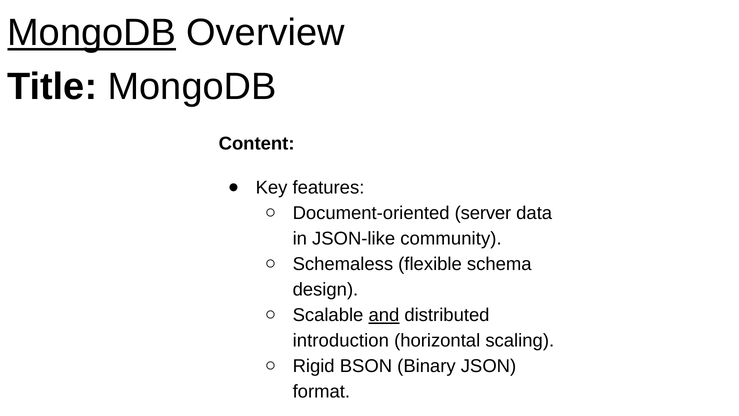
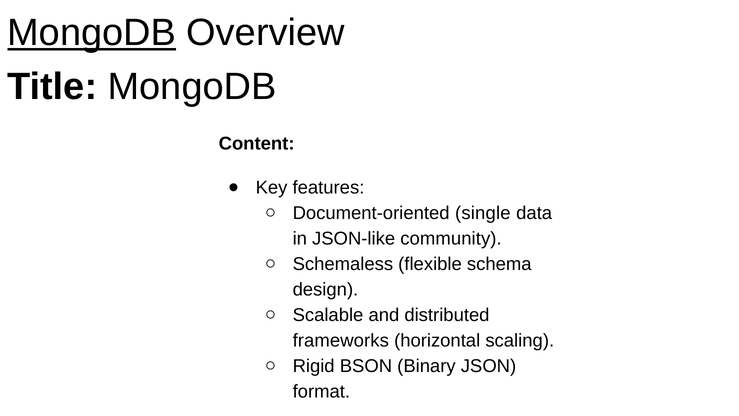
server: server -> single
and underline: present -> none
introduction: introduction -> frameworks
